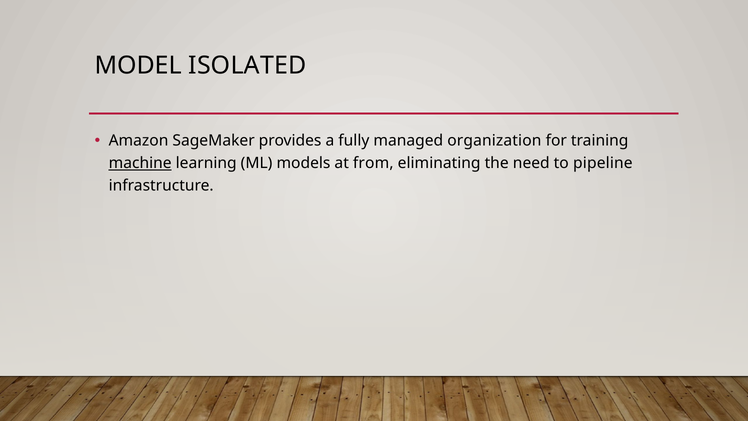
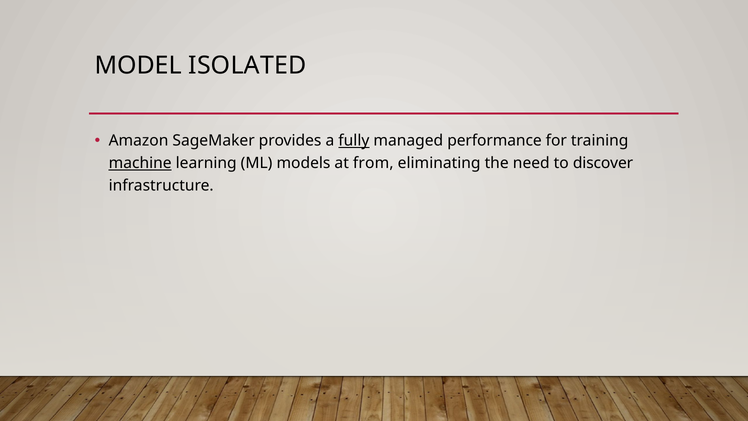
fully underline: none -> present
organization: organization -> performance
pipeline: pipeline -> discover
